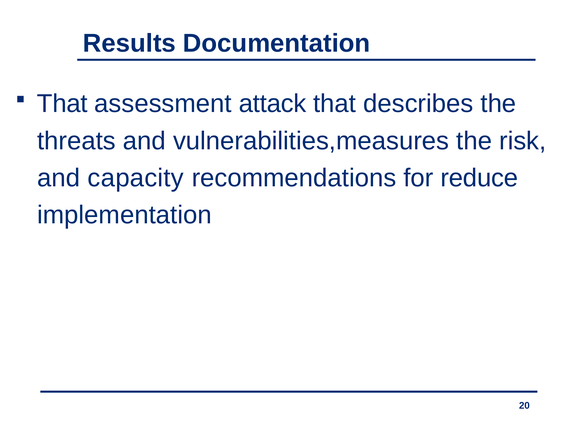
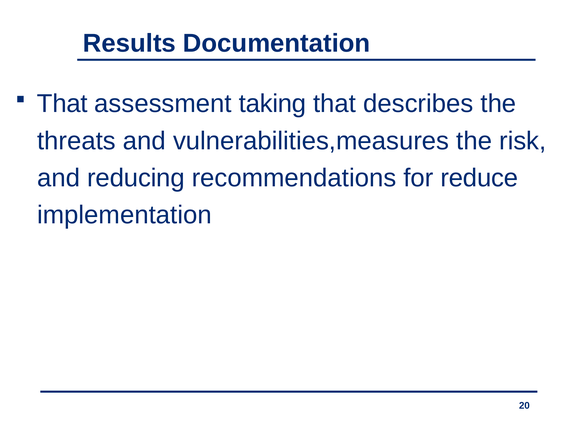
attack: attack -> taking
capacity: capacity -> reducing
